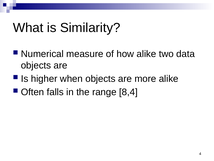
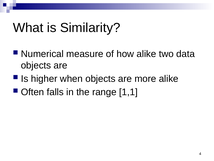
8,4: 8,4 -> 1,1
